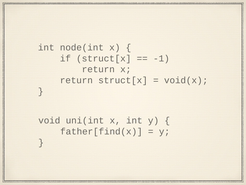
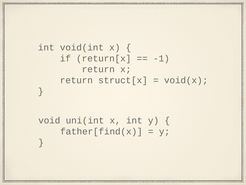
node(int: node(int -> void(int
if struct[x: struct[x -> return[x
